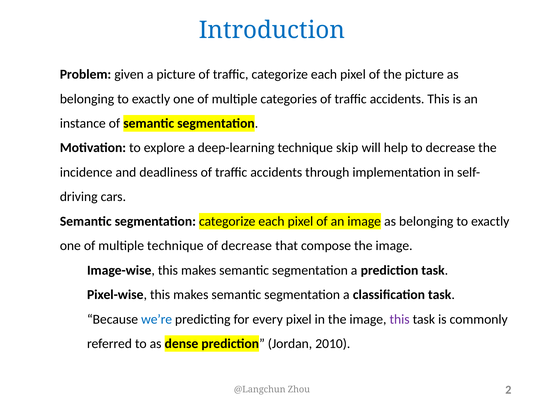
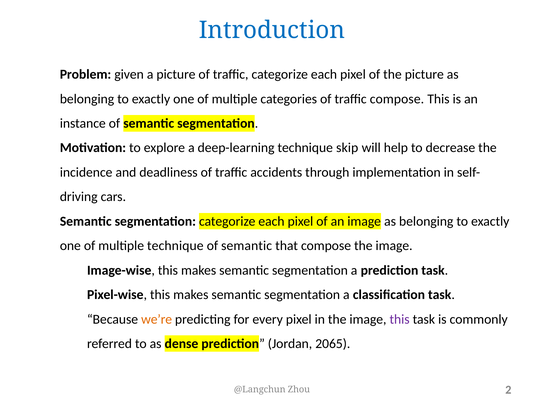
categories of traffic accidents: accidents -> compose
decrease at (247, 246): decrease -> semantic
we’re colour: blue -> orange
2010: 2010 -> 2065
